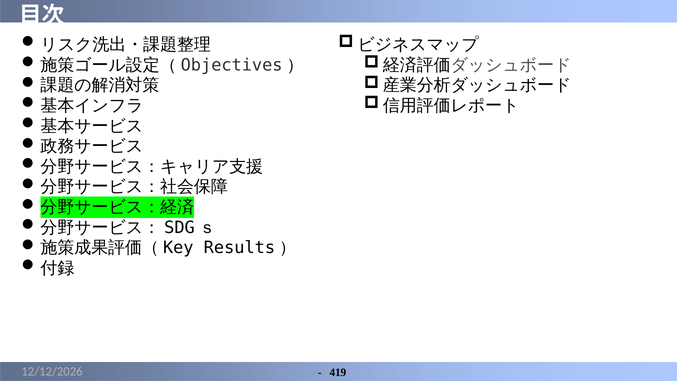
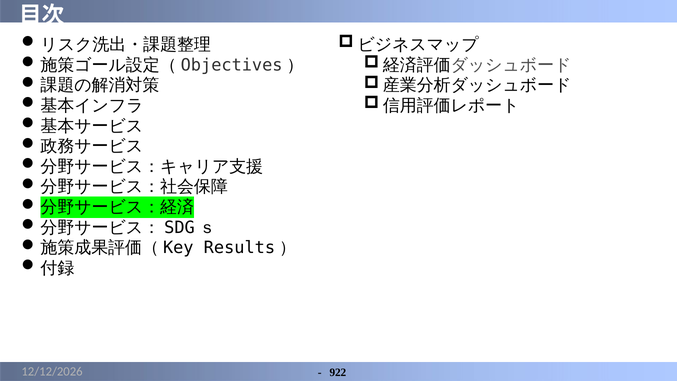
419: 419 -> 922
